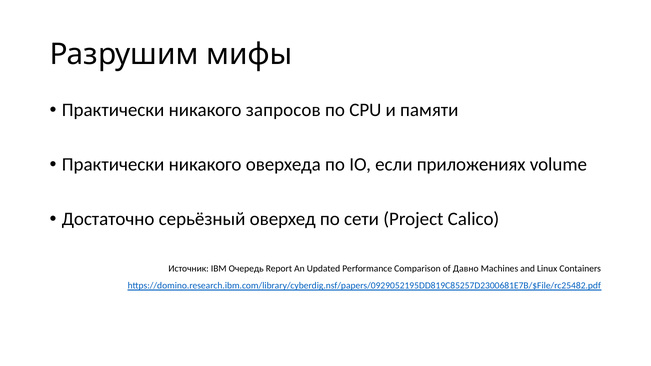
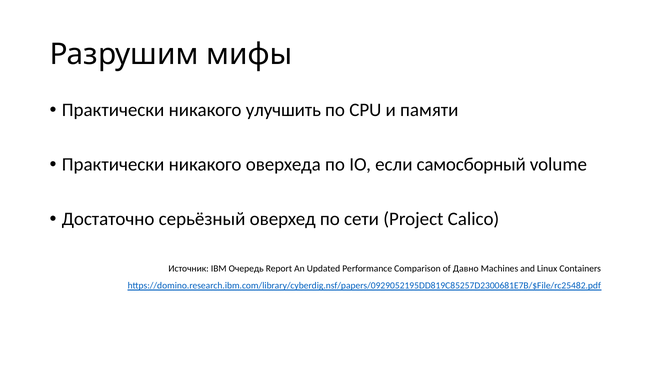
запросов: запросов -> улучшить
приложениях: приложениях -> самосборный
